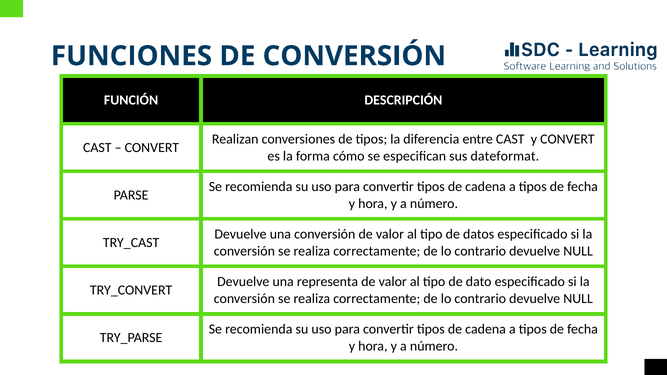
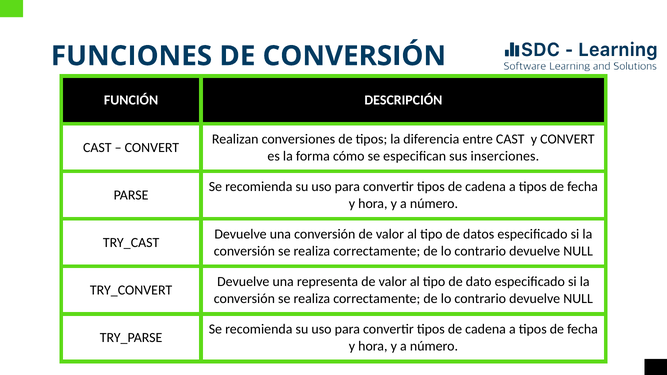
dateformat: dateformat -> inserciones
